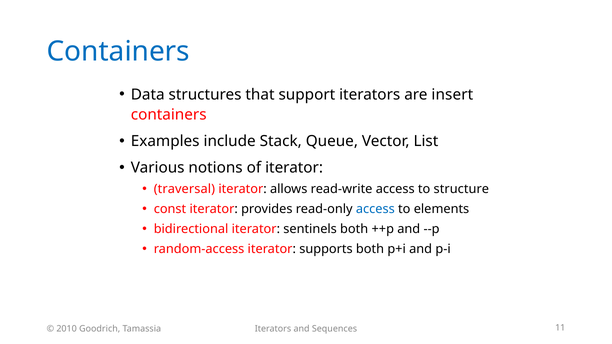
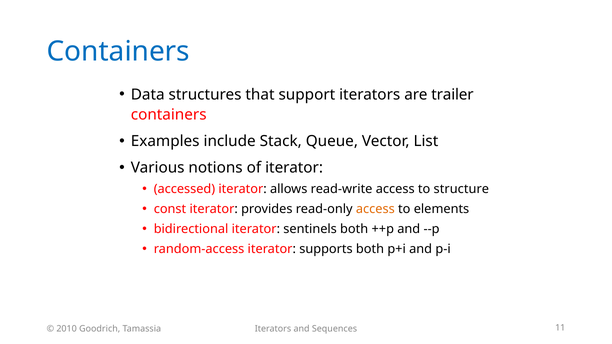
insert: insert -> trailer
traversal: traversal -> accessed
access at (375, 209) colour: blue -> orange
